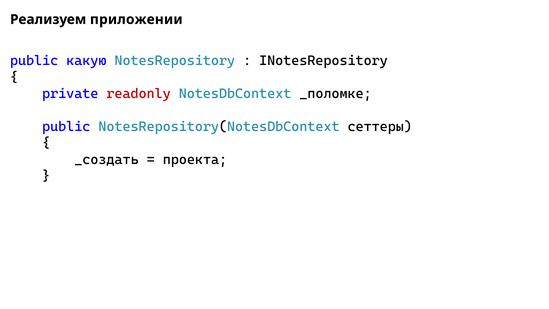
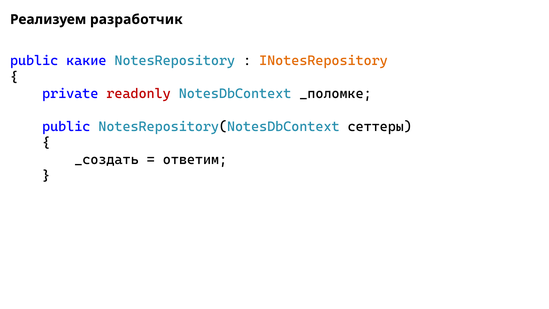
приложении: приложении -> разработчик
какую: какую -> какие
INotesRepository colour: black -> orange
проекта: проекта -> ответим
